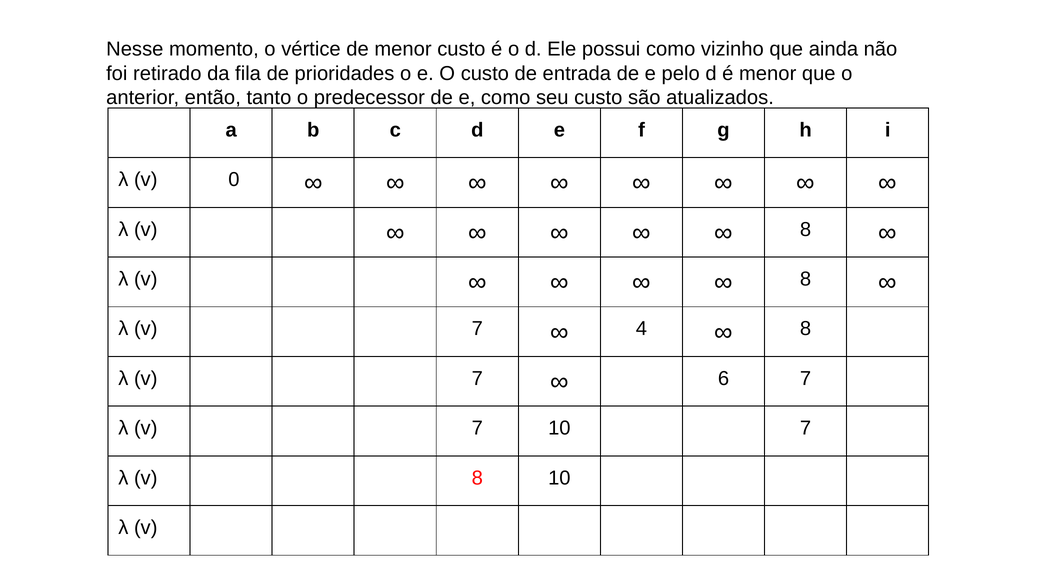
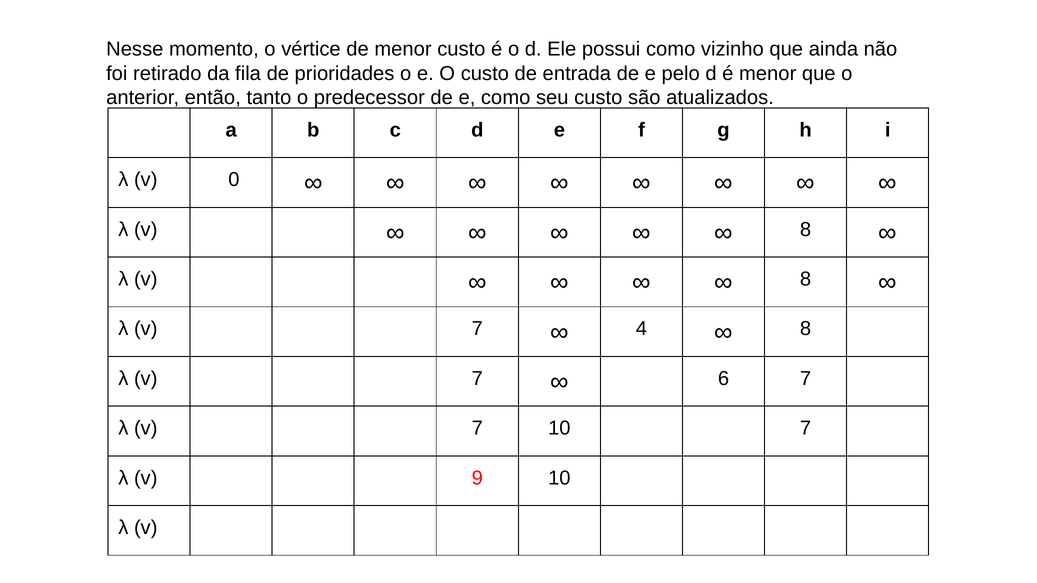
v 8: 8 -> 9
